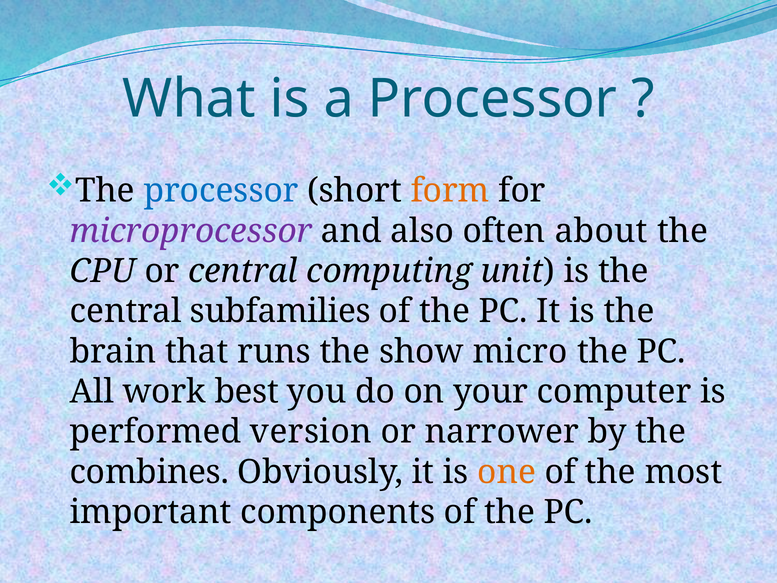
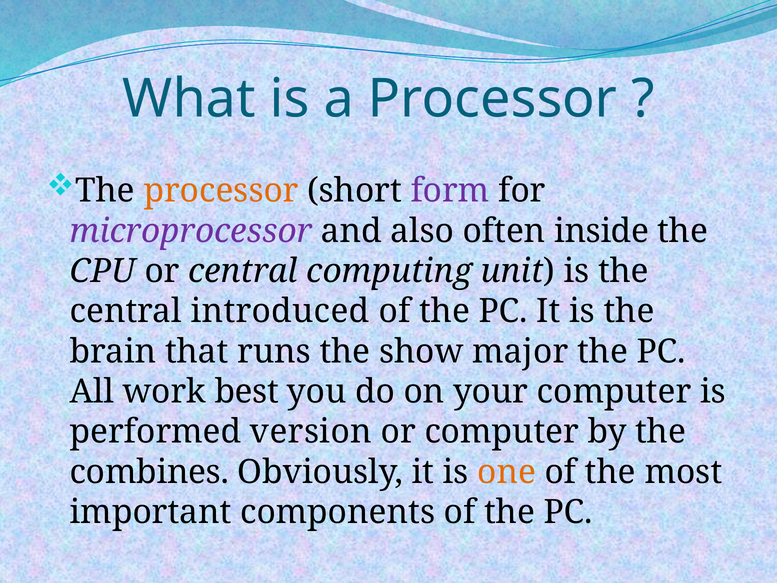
processor at (221, 191) colour: blue -> orange
form colour: orange -> purple
about: about -> inside
subfamilies: subfamilies -> introduced
micro: micro -> major
or narrower: narrower -> computer
